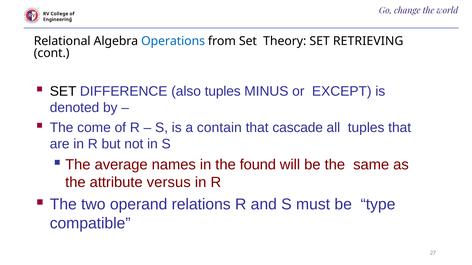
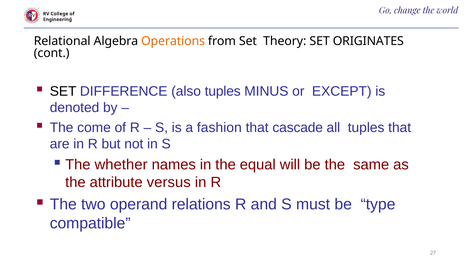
Operations colour: blue -> orange
RETRIEVING: RETRIEVING -> ORIGINATES
contain: contain -> fashion
average: average -> whether
found: found -> equal
